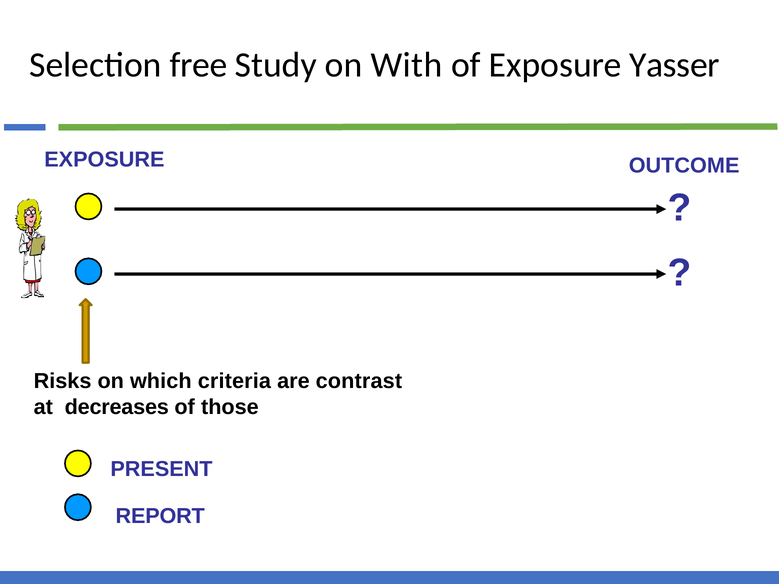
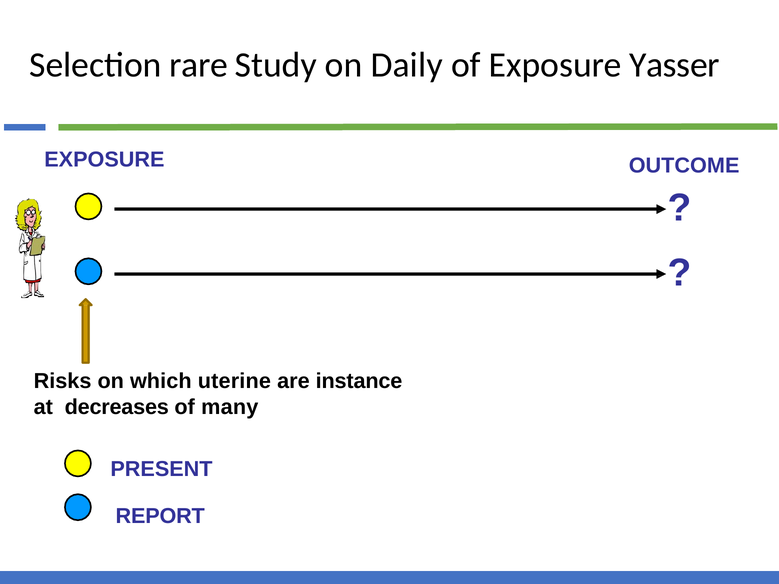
free: free -> rare
With: With -> Daily
criteria: criteria -> uterine
contrast: contrast -> instance
those: those -> many
